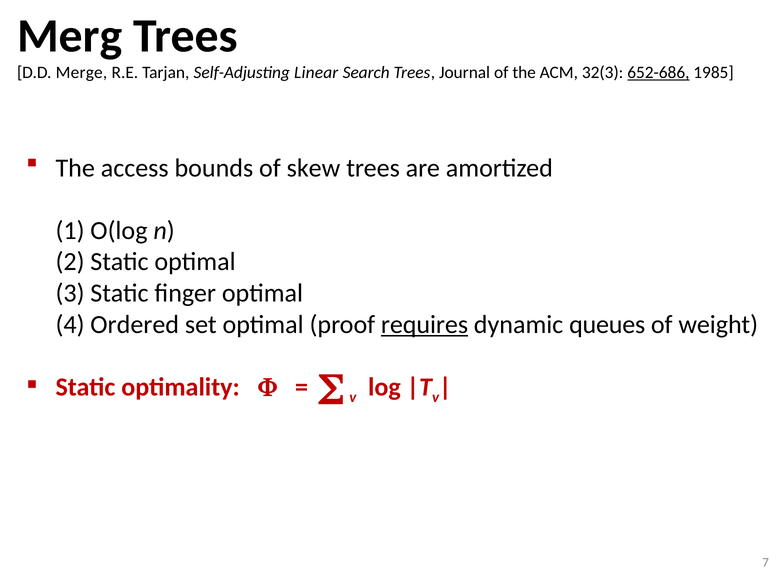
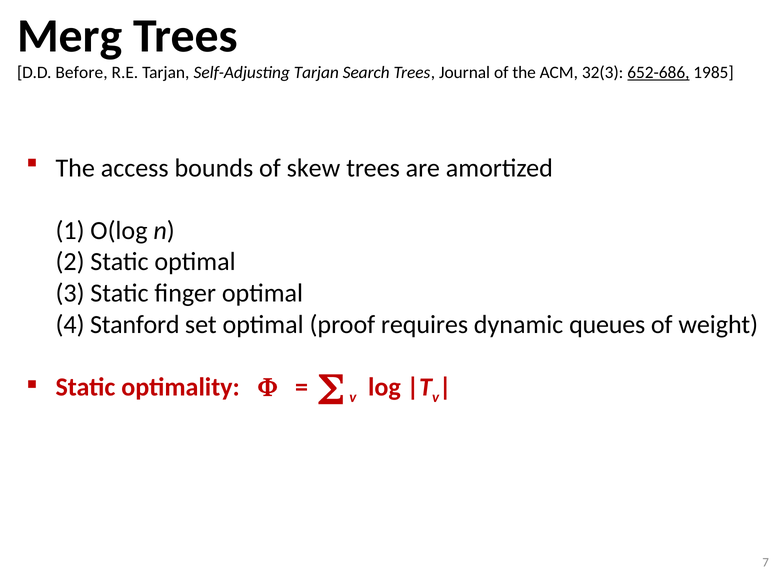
Merge: Merge -> Before
Self-Adjusting Linear: Linear -> Tarjan
Ordered: Ordered -> Stanford
requires underline: present -> none
